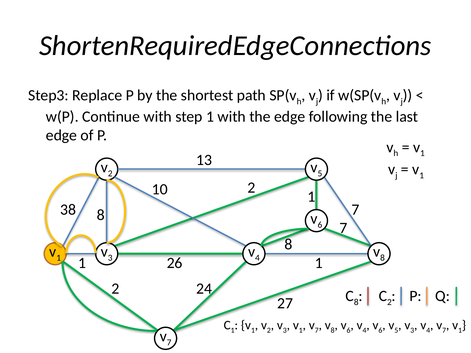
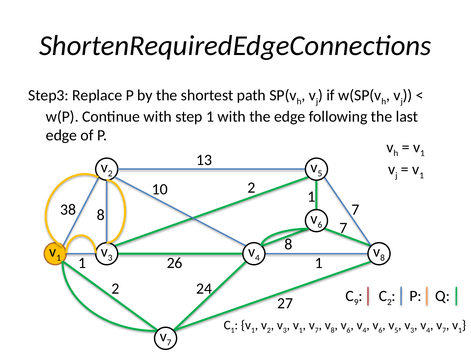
8 at (356, 302): 8 -> 9
